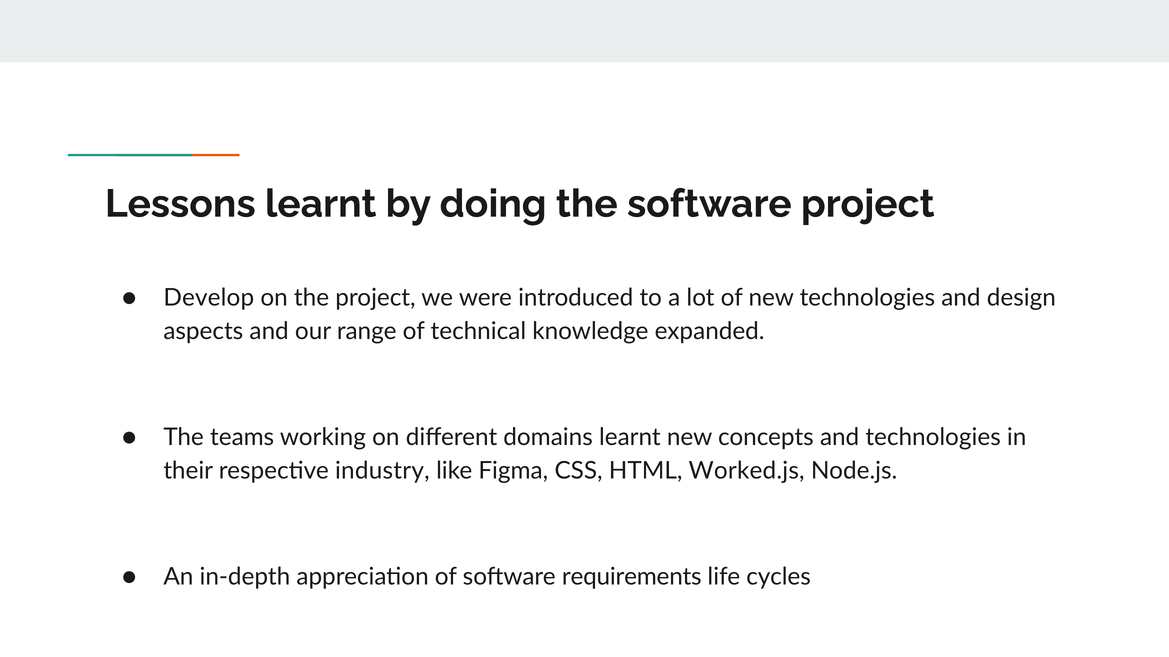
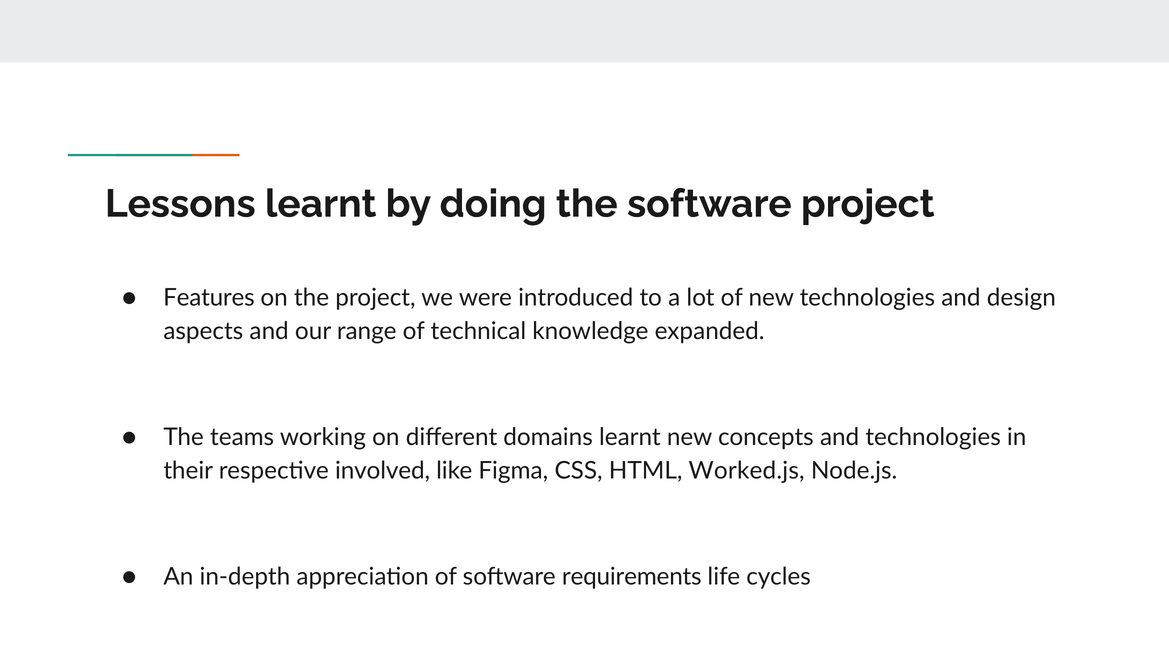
Develop: Develop -> Features
industry: industry -> involved
